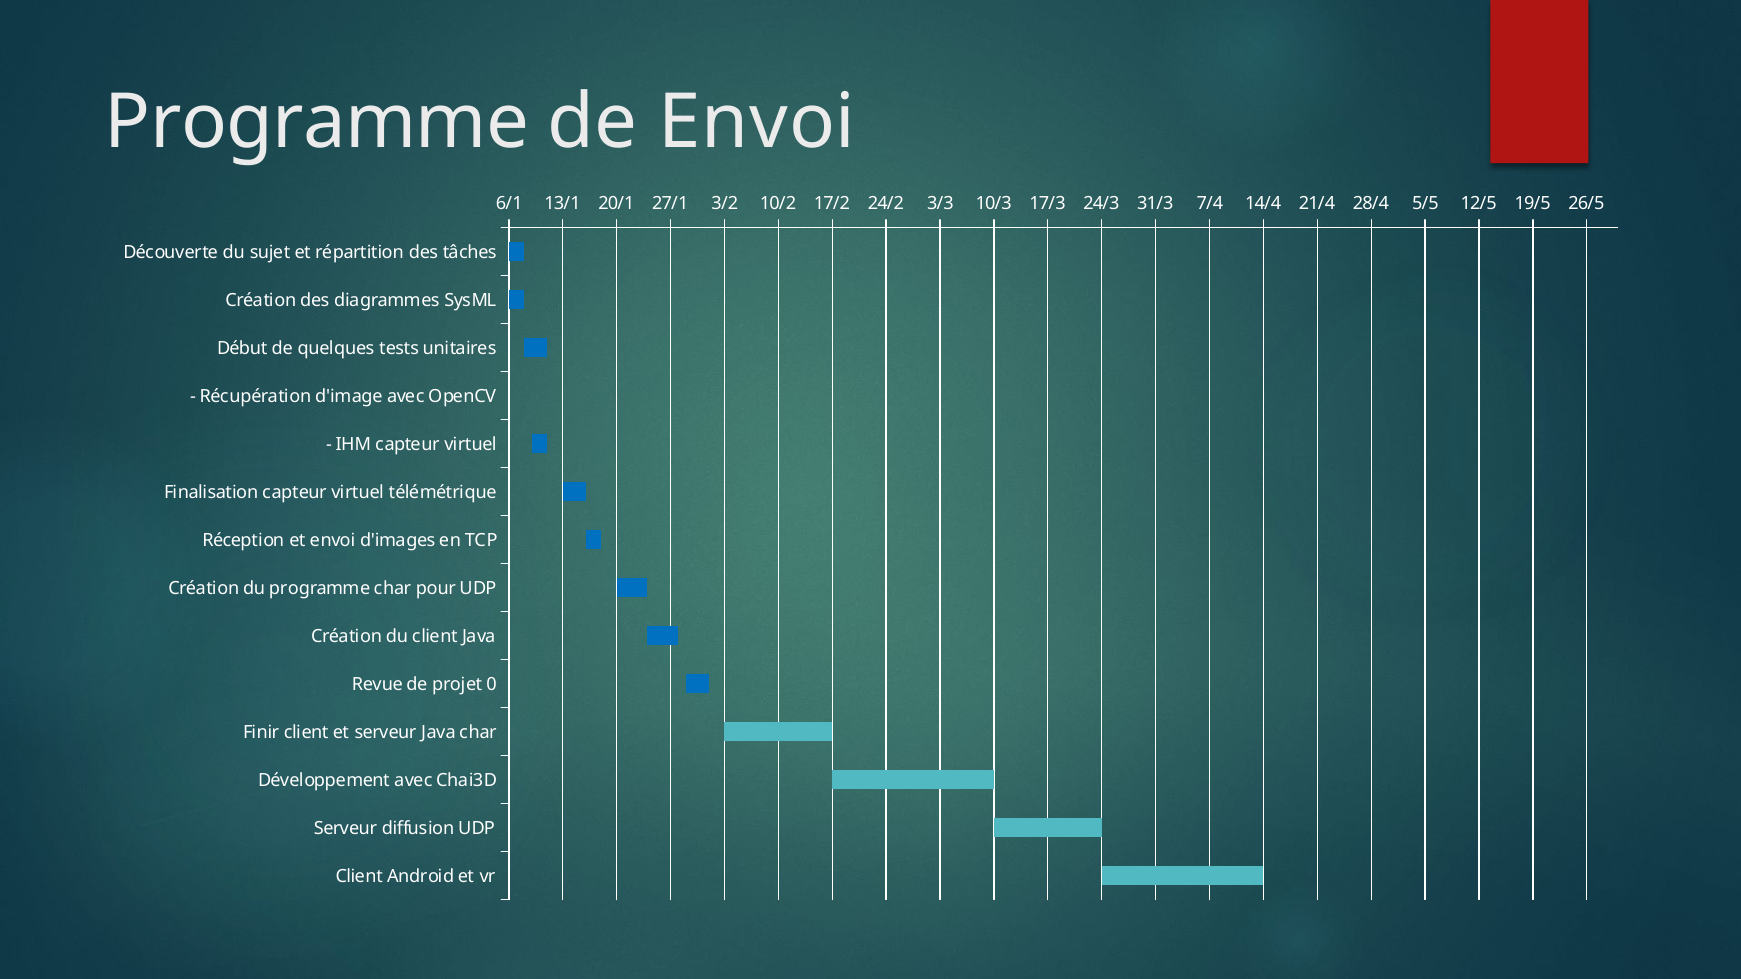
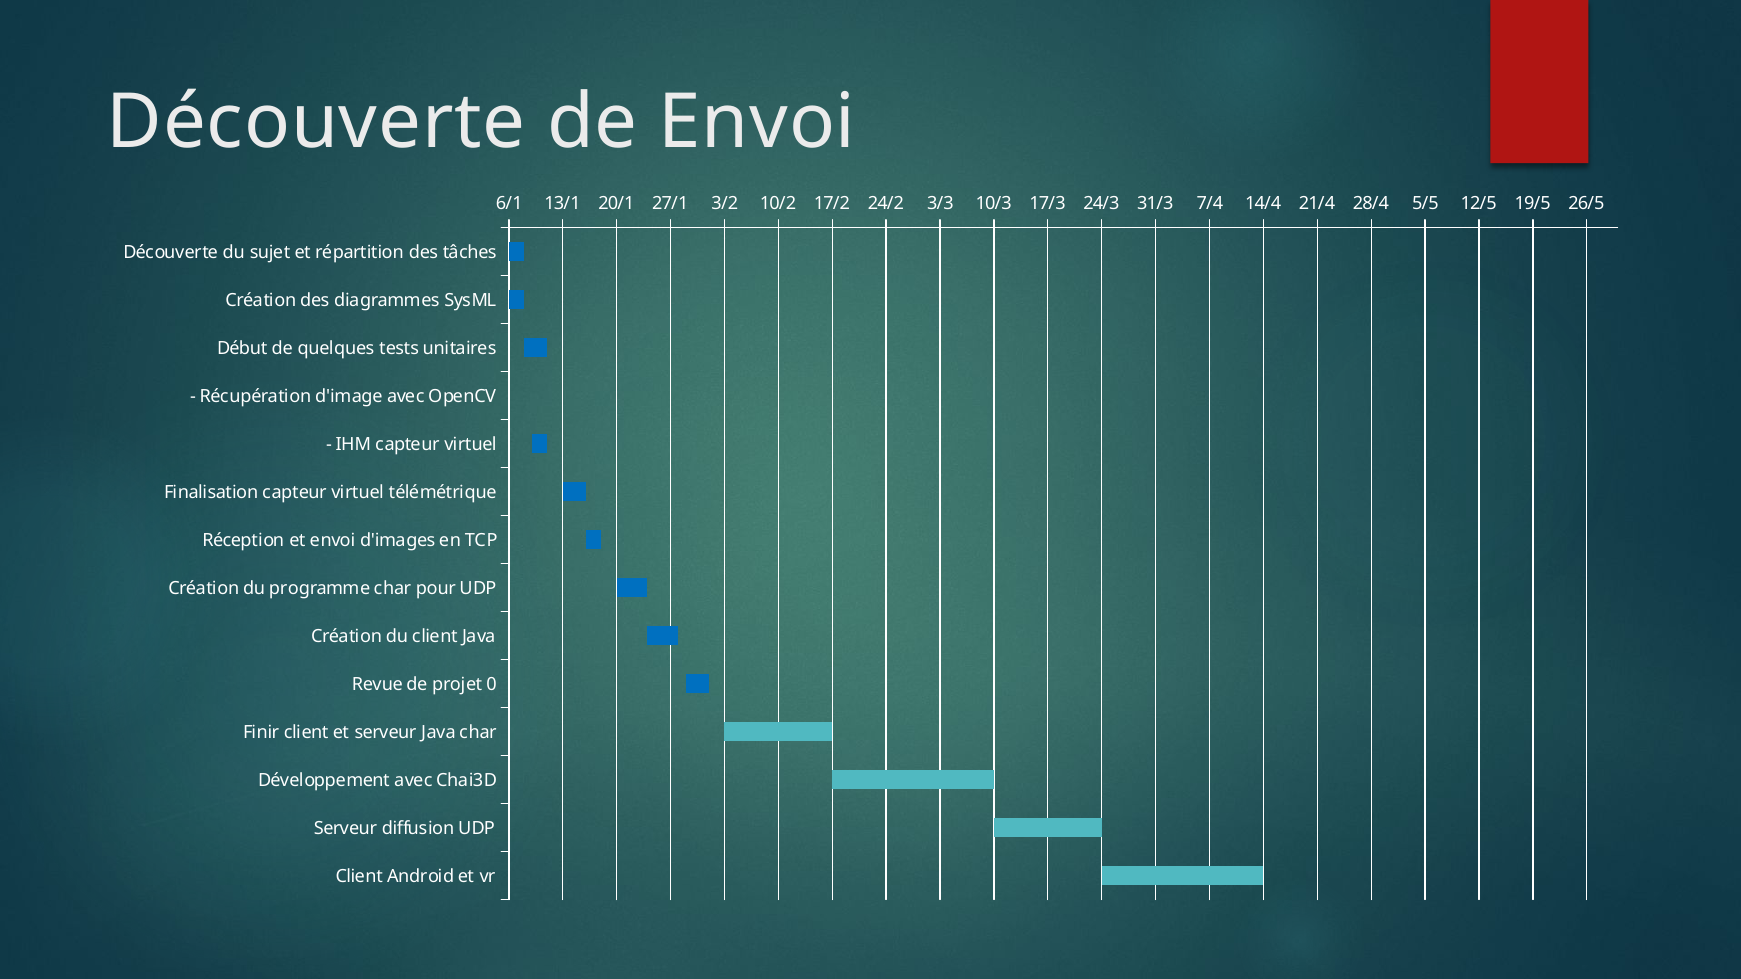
Programme at (317, 122): Programme -> Découverte
